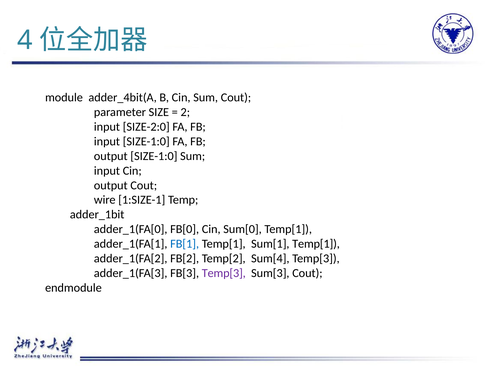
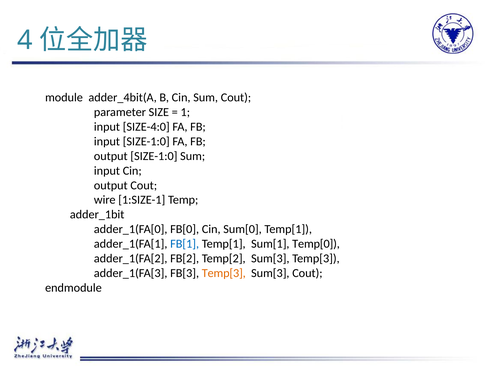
2: 2 -> 1
SIZE-2:0: SIZE-2:0 -> SIZE-4:0
Sum[1 Temp[1: Temp[1 -> Temp[0
Temp[2 Sum[4: Sum[4 -> Sum[3
Temp[3 at (224, 273) colour: purple -> orange
